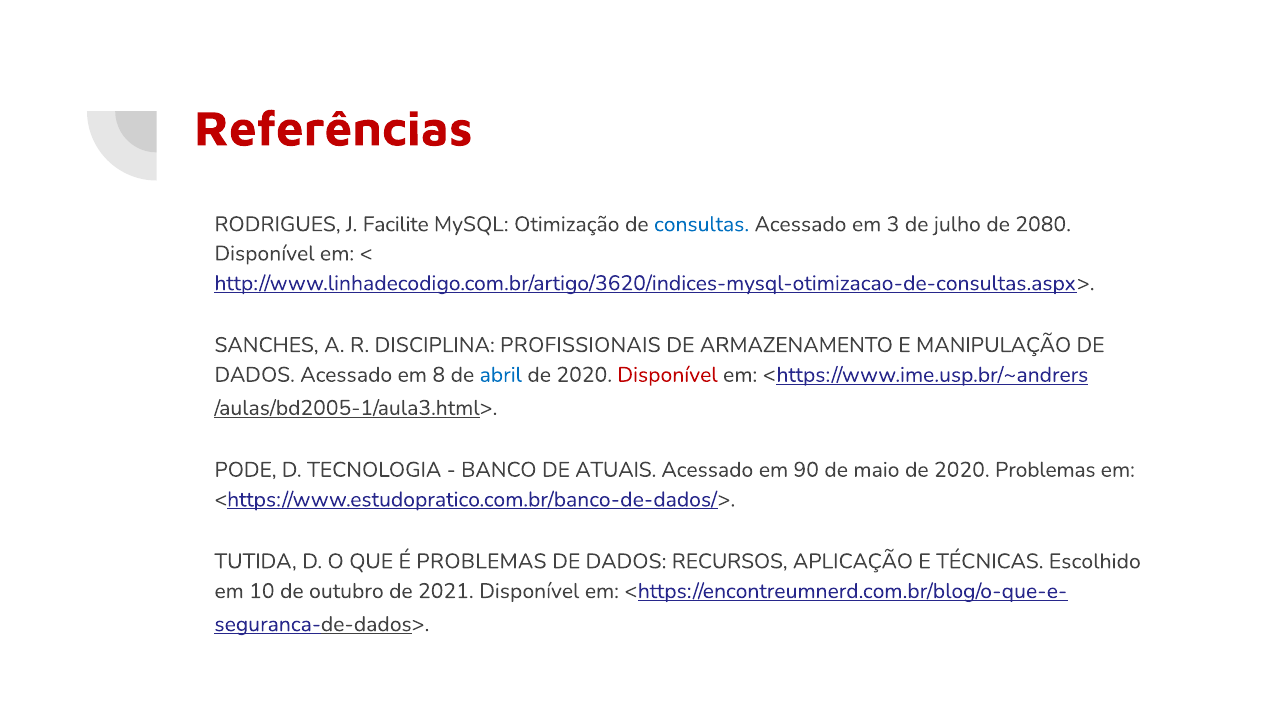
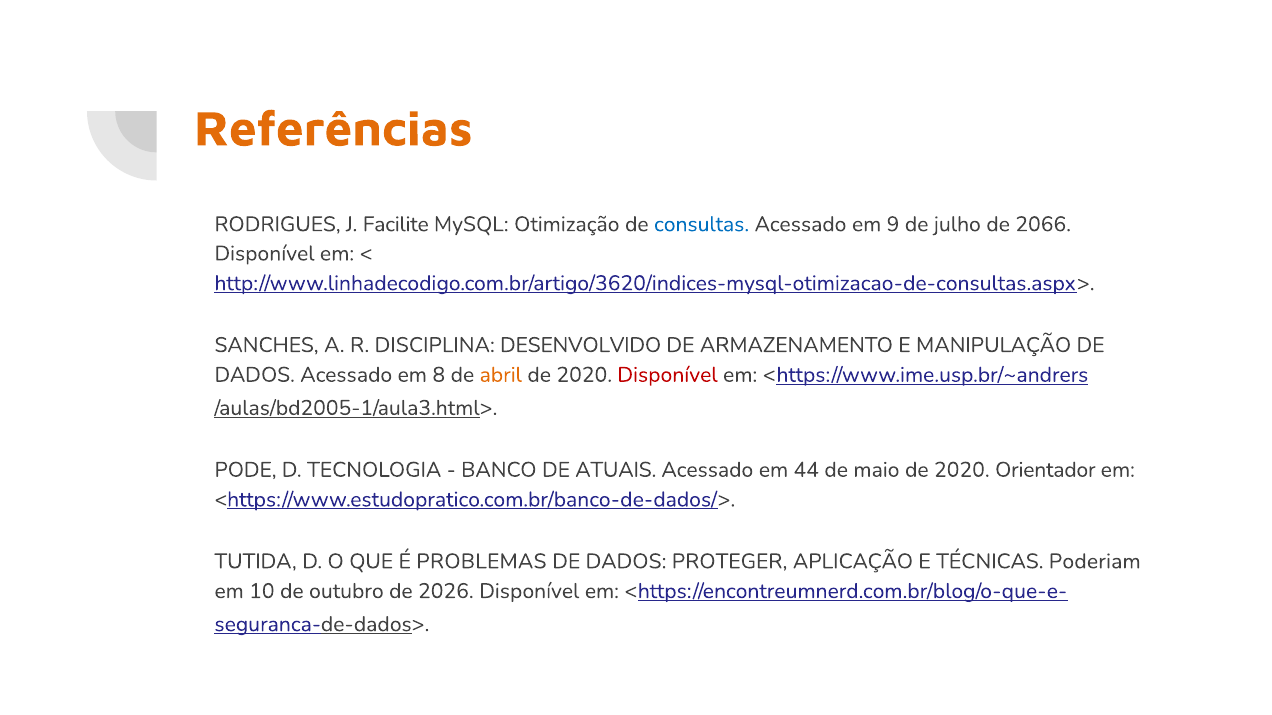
Referências colour: red -> orange
3: 3 -> 9
2080: 2080 -> 2066
PROFISSIONAIS: PROFISSIONAIS -> DESENVOLVIDO
abril colour: blue -> orange
90: 90 -> 44
2020 Problemas: Problemas -> Orientador
RECURSOS: RECURSOS -> PROTEGER
Escolhido: Escolhido -> Poderiam
2021: 2021 -> 2026
